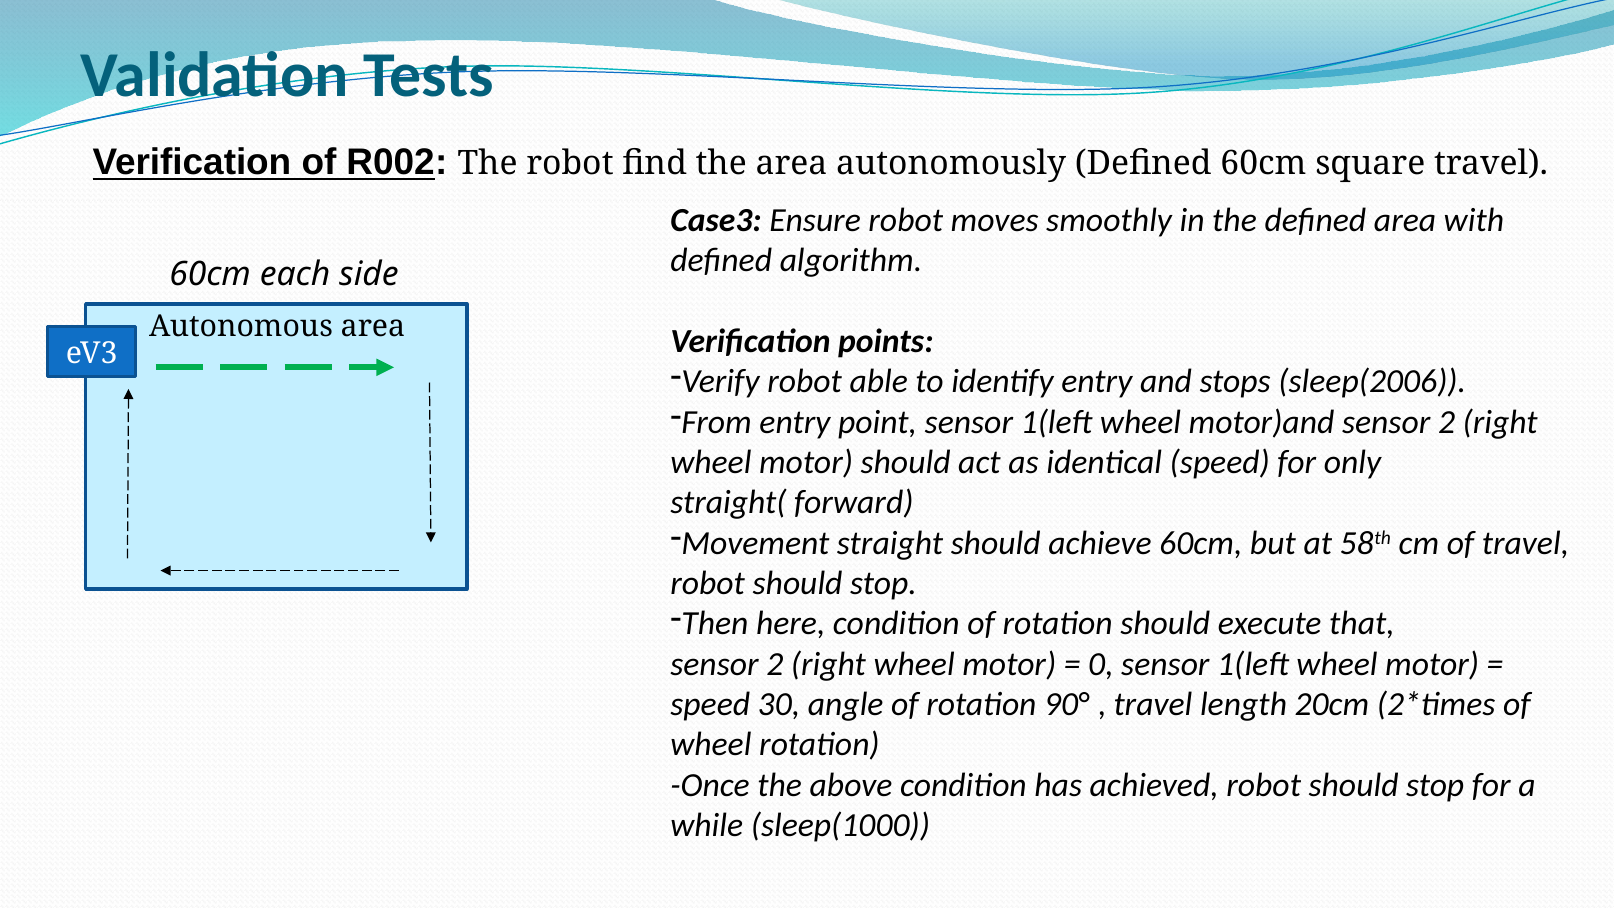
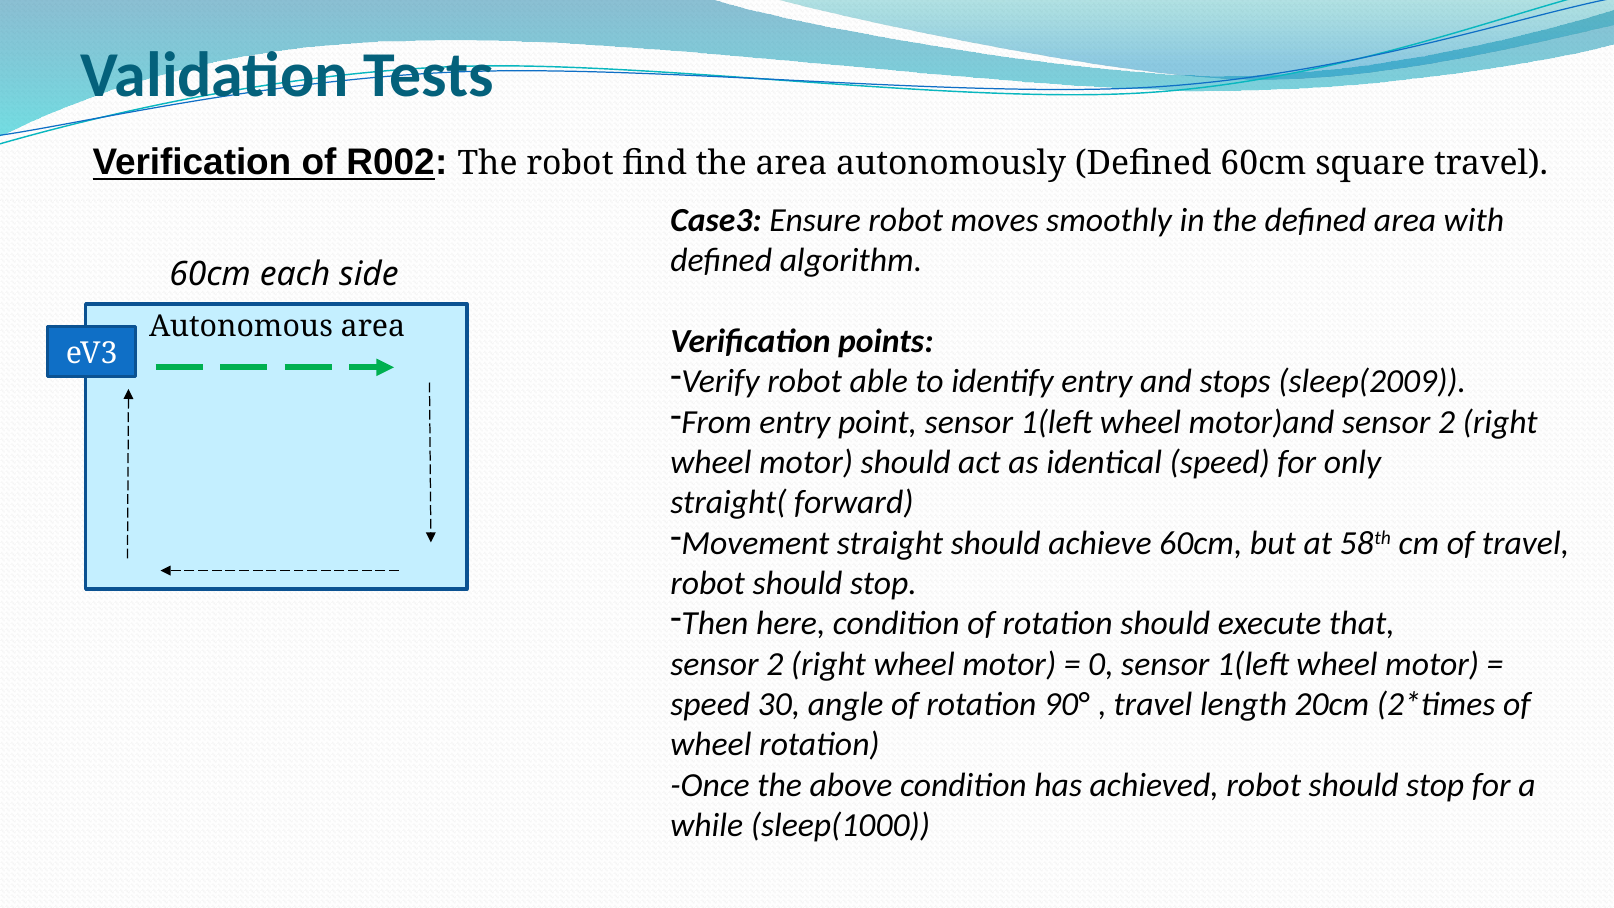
sleep(2006: sleep(2006 -> sleep(2009
